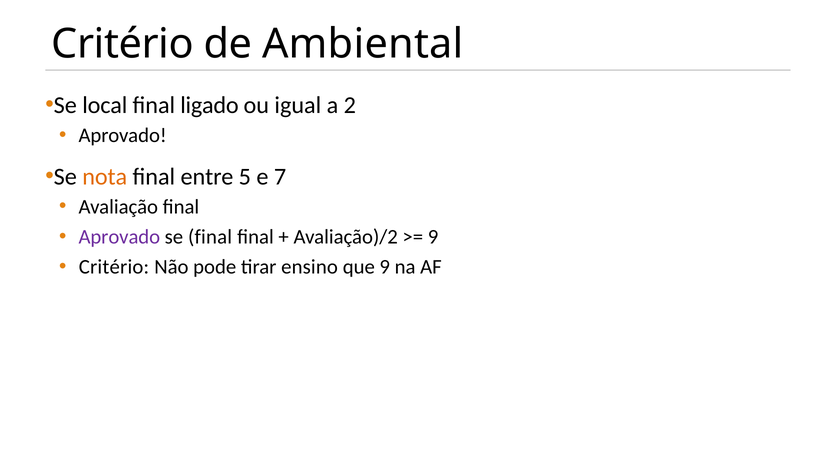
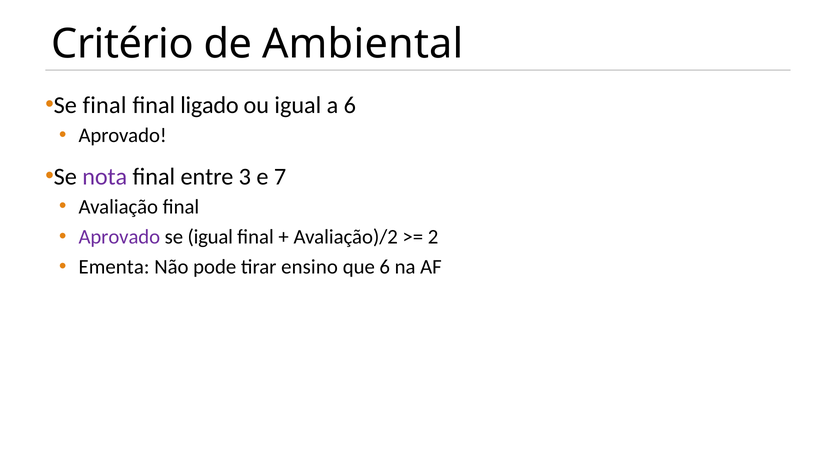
Se local: local -> final
a 2: 2 -> 6
nota colour: orange -> purple
5: 5 -> 3
se final: final -> igual
9 at (433, 237): 9 -> 2
Critério at (114, 267): Critério -> Ementa
que 9: 9 -> 6
